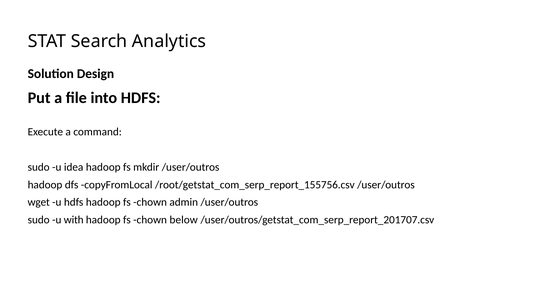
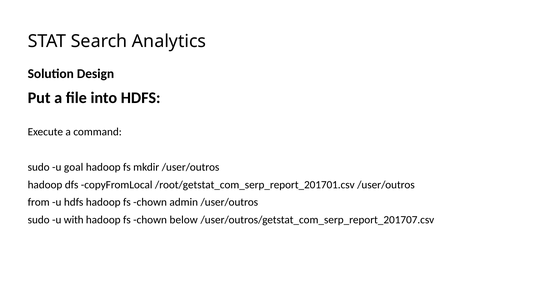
idea: idea -> goal
/root/getstat_com_serp_report_155756.csv: /root/getstat_com_serp_report_155756.csv -> /root/getstat_com_serp_report_201701.csv
wget: wget -> from
